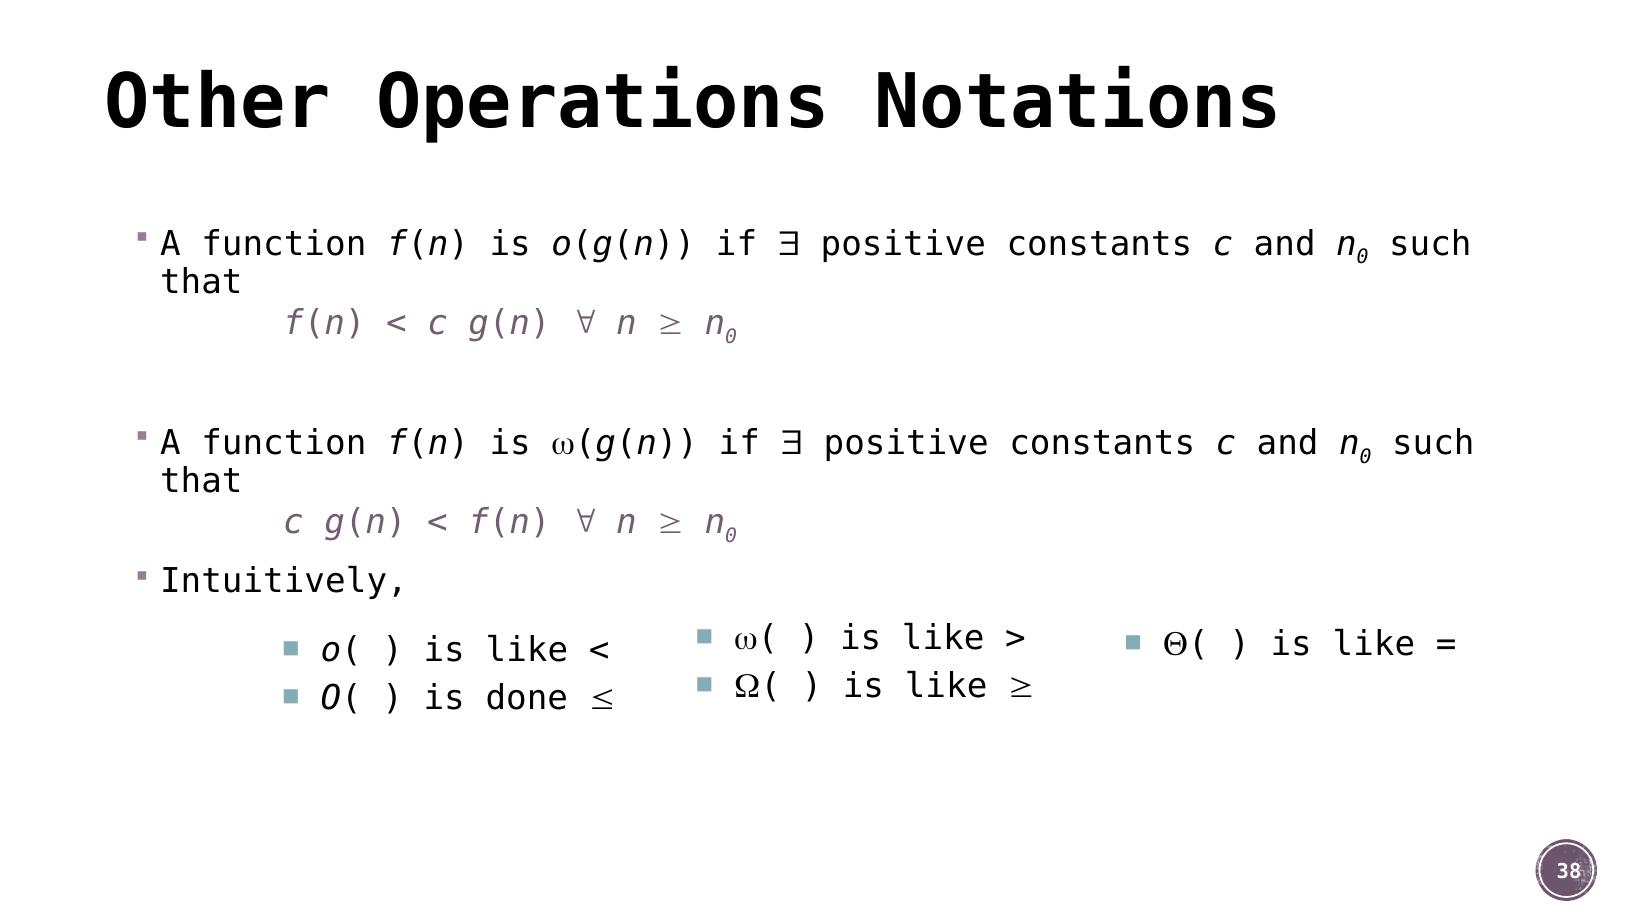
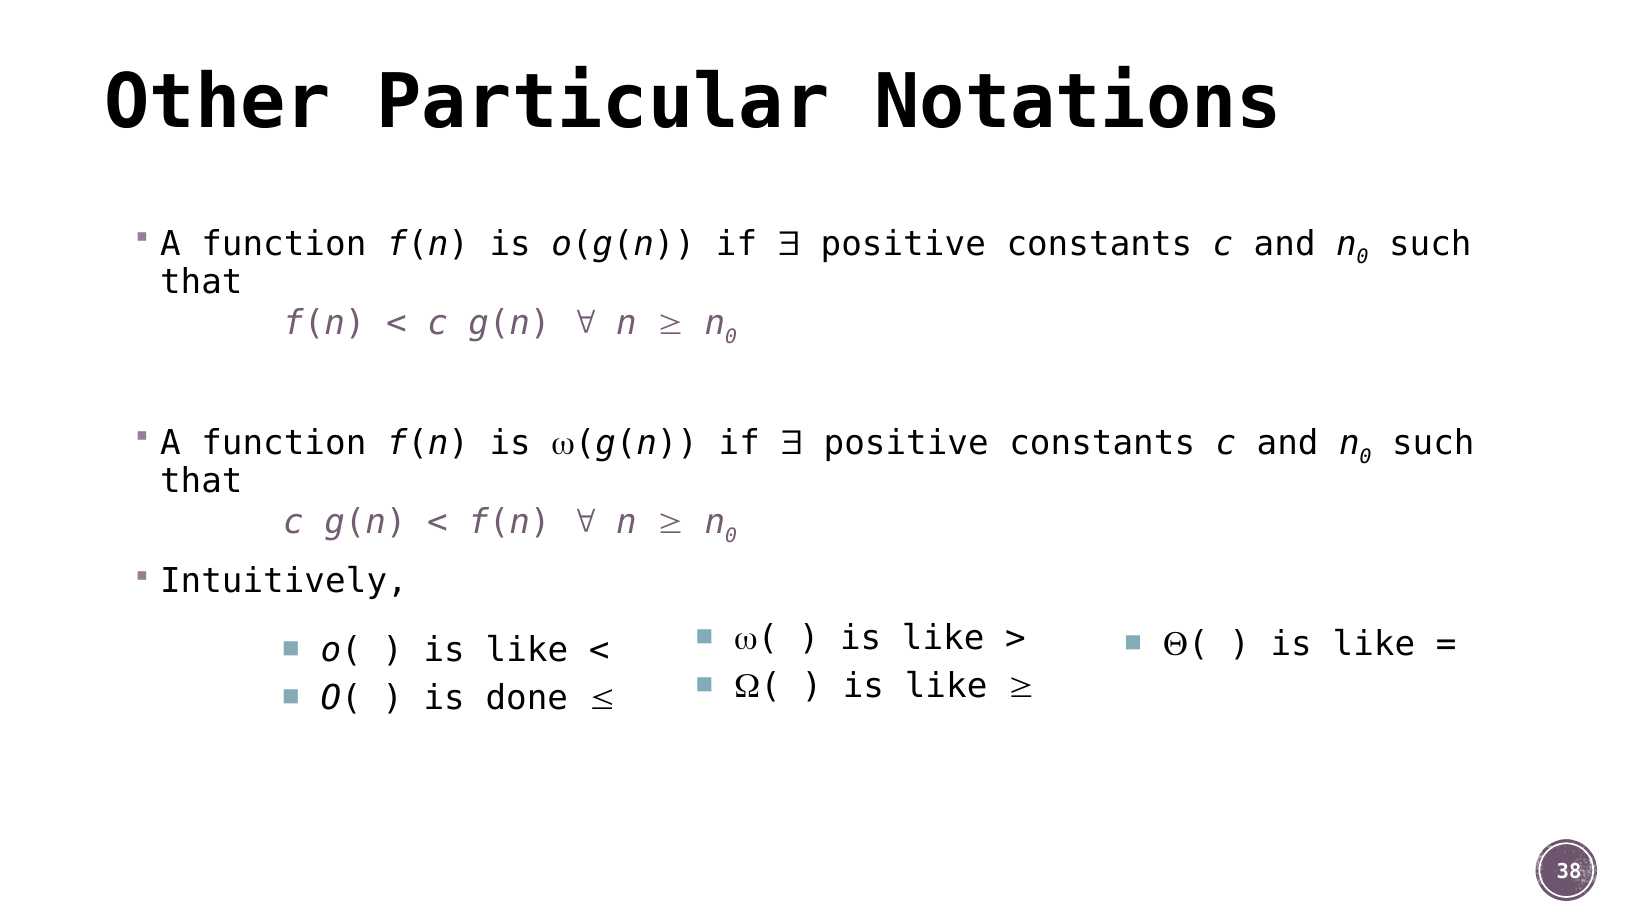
Operations: Operations -> Particular
